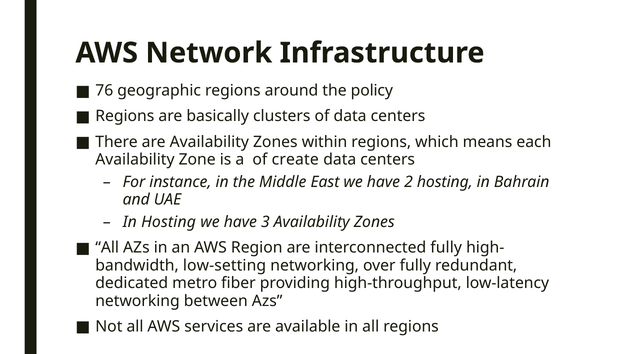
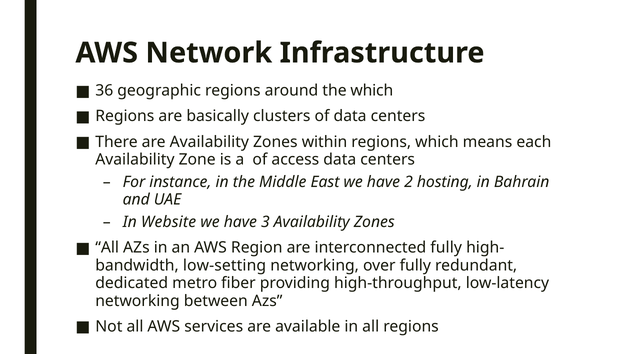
76: 76 -> 36
the policy: policy -> which
create: create -> access
In Hosting: Hosting -> Website
